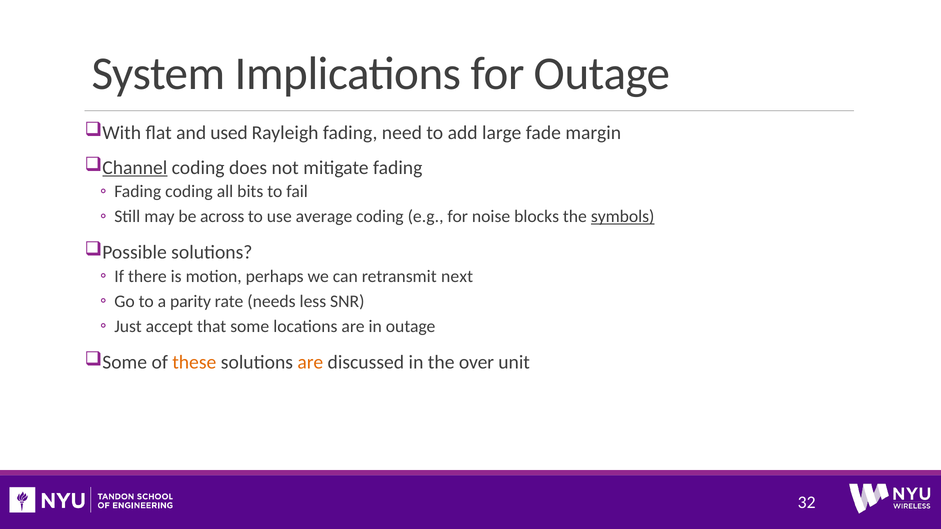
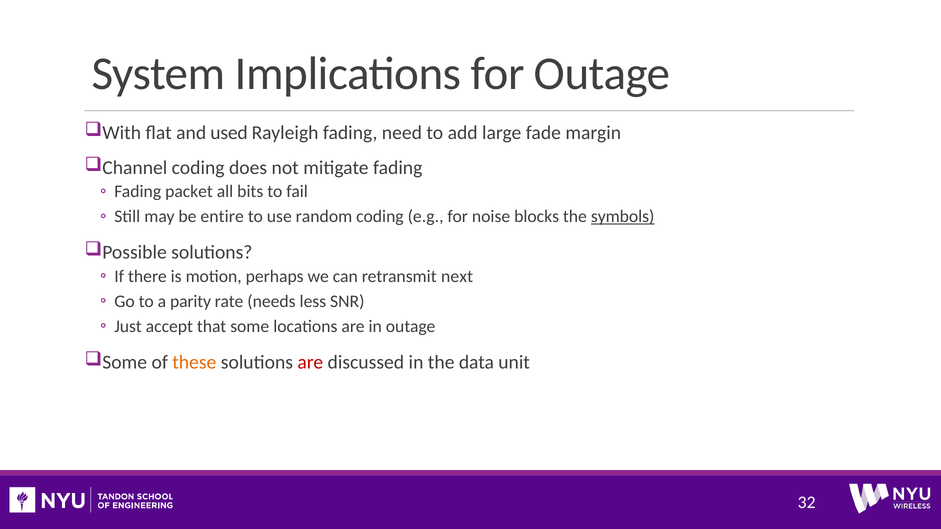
Channel underline: present -> none
Fading coding: coding -> packet
across: across -> entire
average: average -> random
are at (310, 362) colour: orange -> red
over: over -> data
